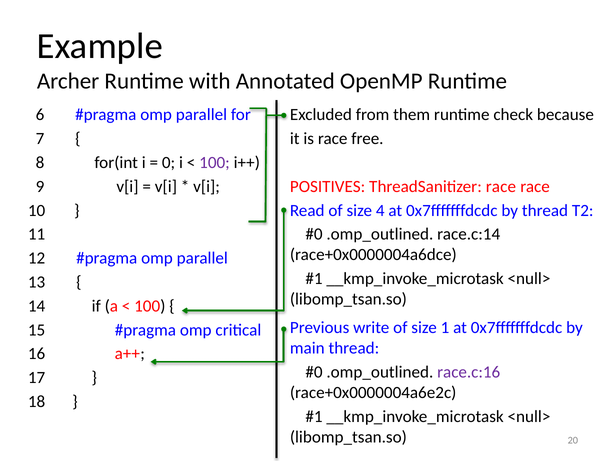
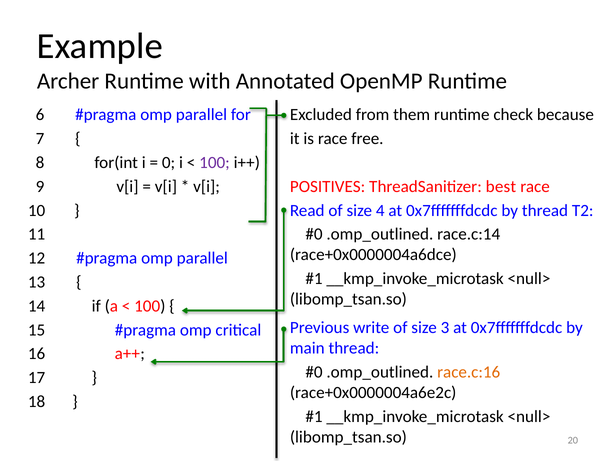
ThreadSanitizer race: race -> best
1: 1 -> 3
race.c:16 colour: purple -> orange
